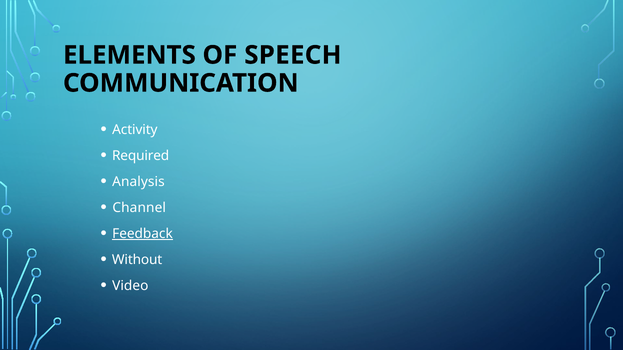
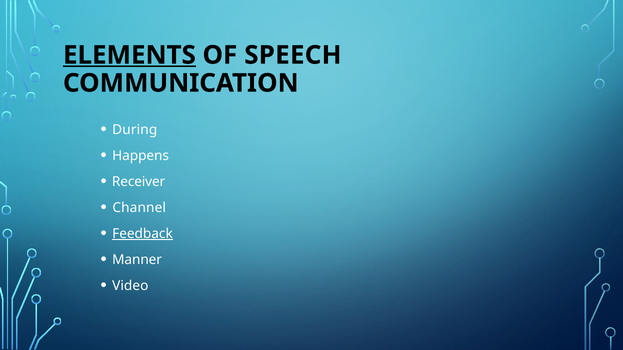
ELEMENTS underline: none -> present
Activity: Activity -> During
Required: Required -> Happens
Analysis: Analysis -> Receiver
Without: Without -> Manner
